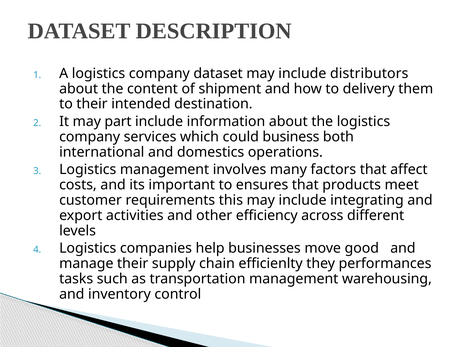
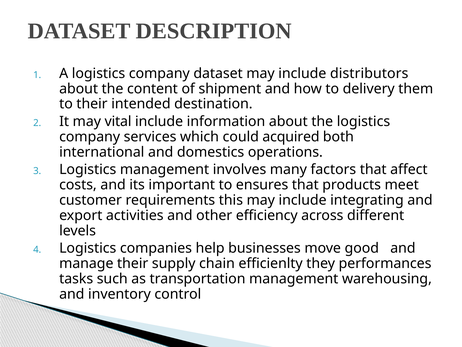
part: part -> vital
business: business -> acquired
